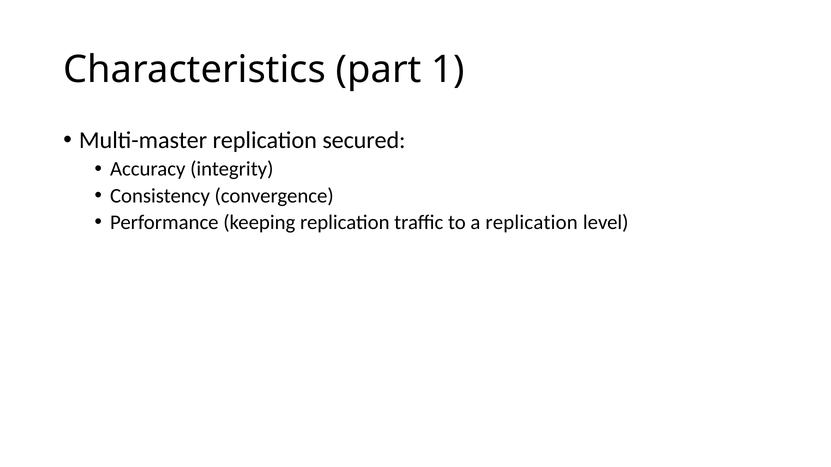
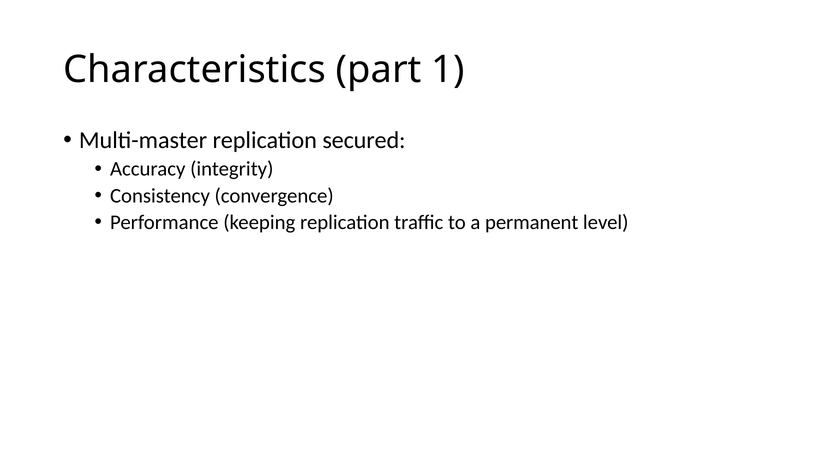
a replication: replication -> permanent
